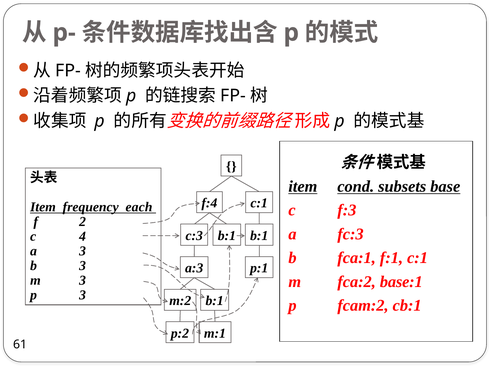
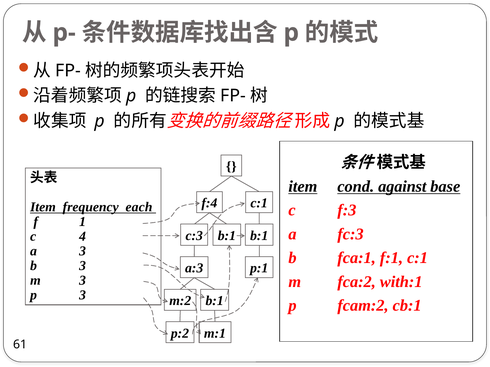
subsets: subsets -> against
2: 2 -> 1
base:1: base:1 -> with:1
